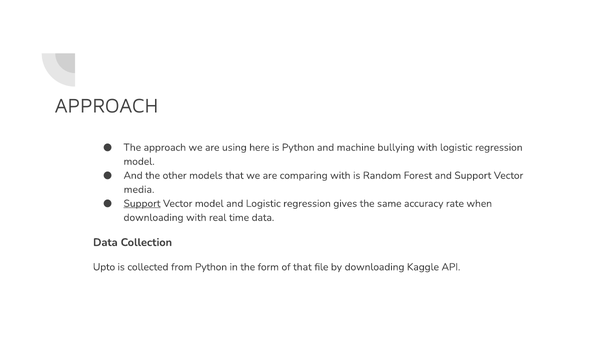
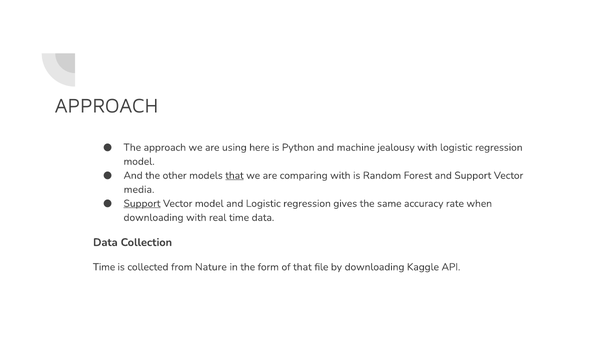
bullying: bullying -> jealousy
that at (234, 176) underline: none -> present
Upto at (104, 267): Upto -> Time
from Python: Python -> Nature
